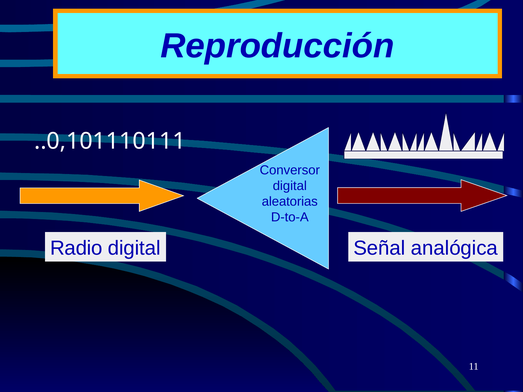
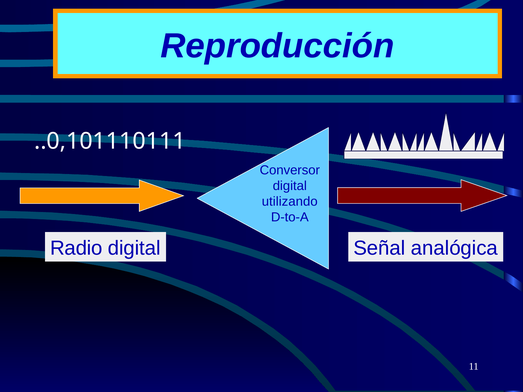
aleatorias: aleatorias -> utilizando
